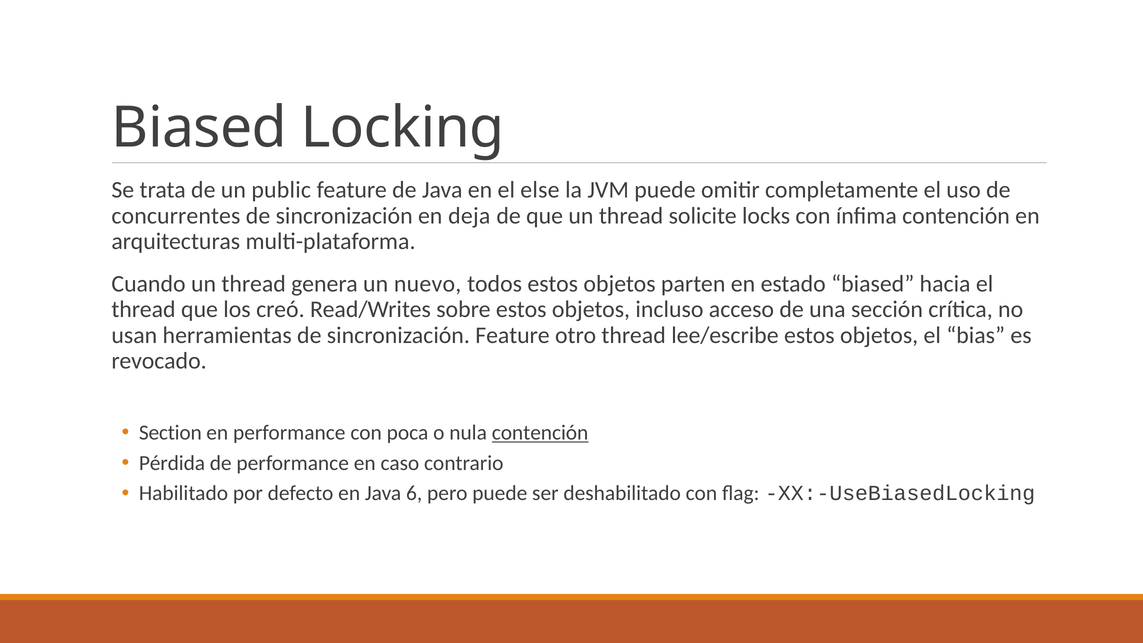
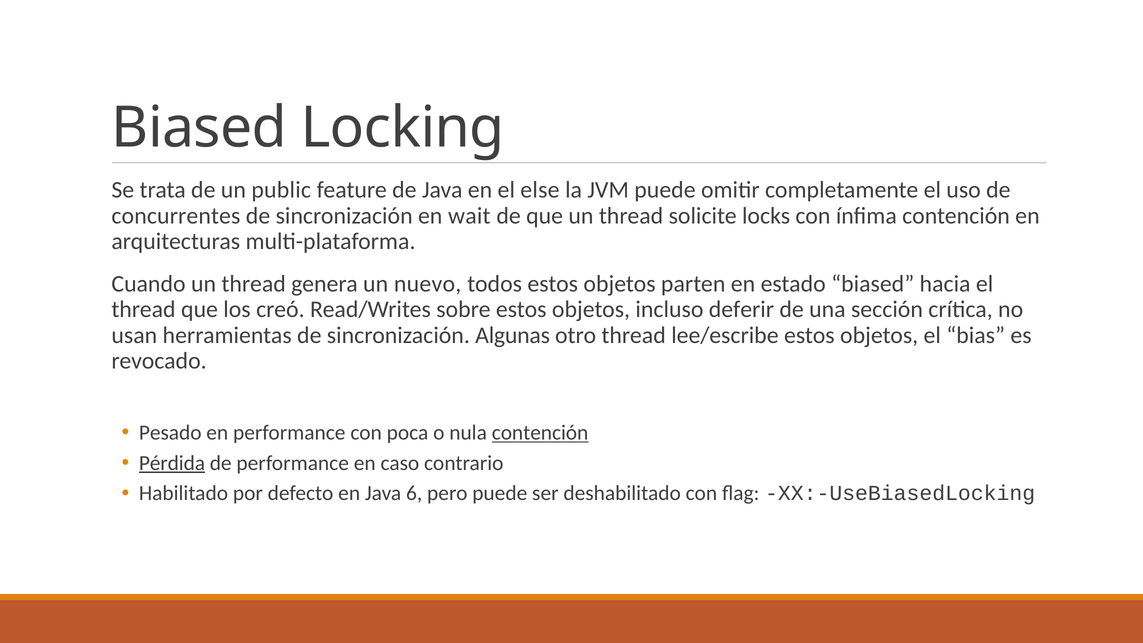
deja: deja -> wait
acceso: acceso -> deferir
sincronización Feature: Feature -> Algunas
Section: Section -> Pesado
Pérdida underline: none -> present
